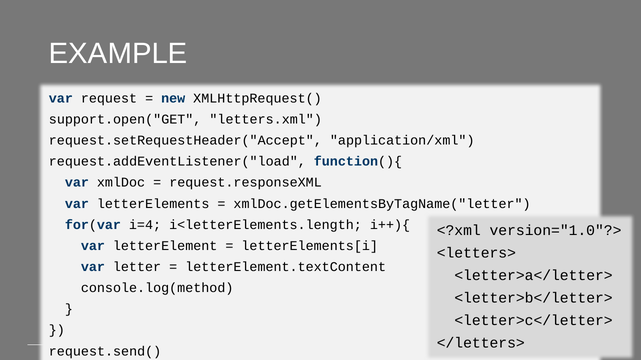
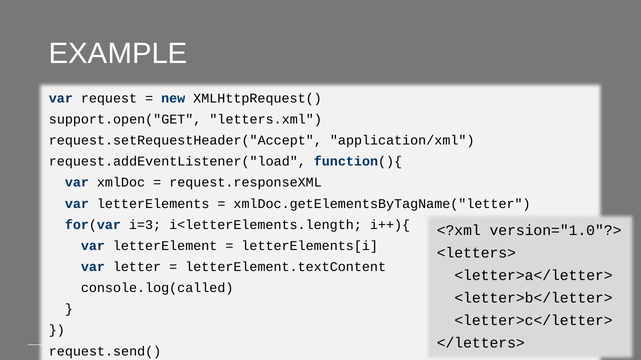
i=4: i=4 -> i=3
console.log(method: console.log(method -> console.log(called
